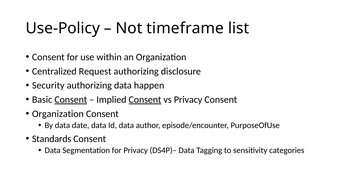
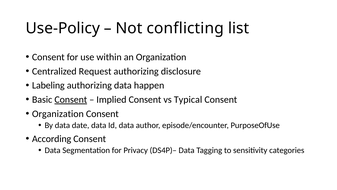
timeframe: timeframe -> conflicting
Security: Security -> Labeling
Consent at (145, 99) underline: present -> none
vs Privacy: Privacy -> Typical
Standards: Standards -> According
